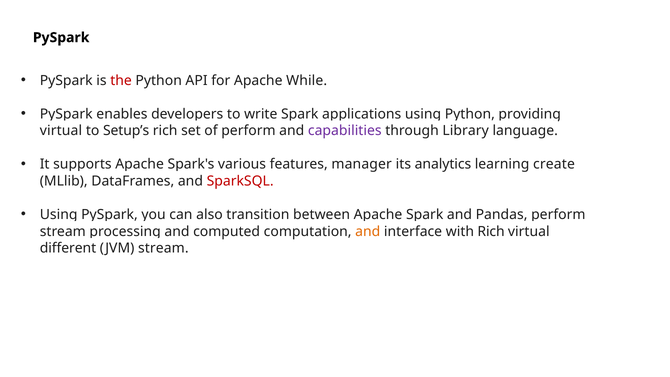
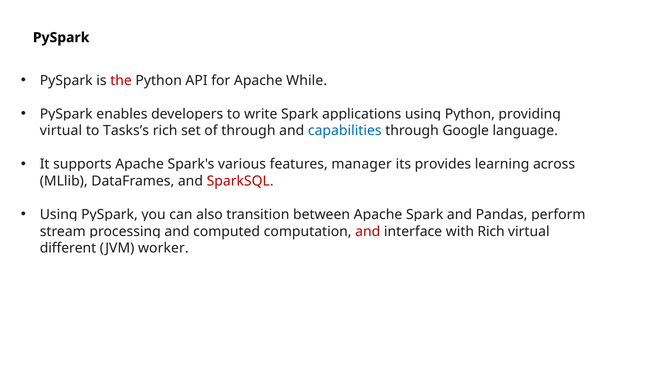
Setup’s: Setup’s -> Tasks’s
of perform: perform -> through
capabilities colour: purple -> blue
Library: Library -> Google
analytics: analytics -> provides
create: create -> across
and at (368, 231) colour: orange -> red
JVM stream: stream -> worker
